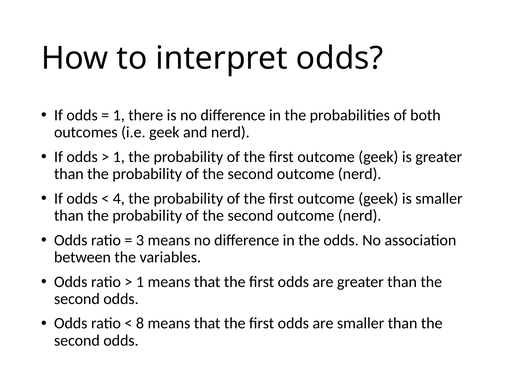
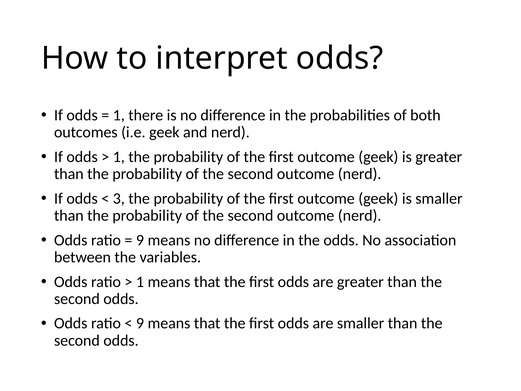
4: 4 -> 3
3 at (140, 240): 3 -> 9
8 at (140, 323): 8 -> 9
